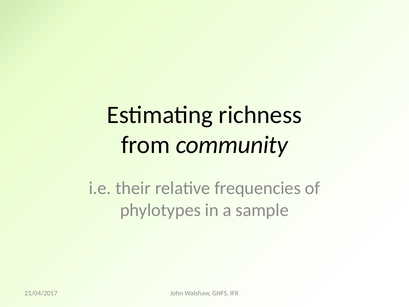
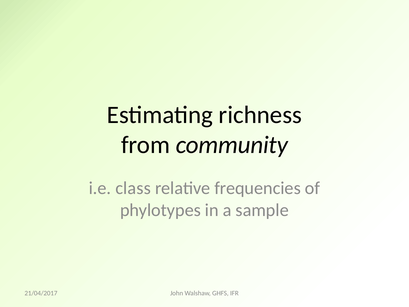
their: their -> class
